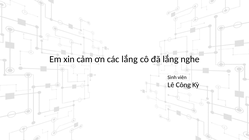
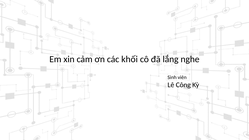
các lắng: lắng -> khối
